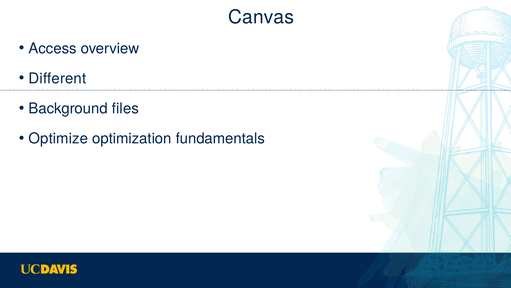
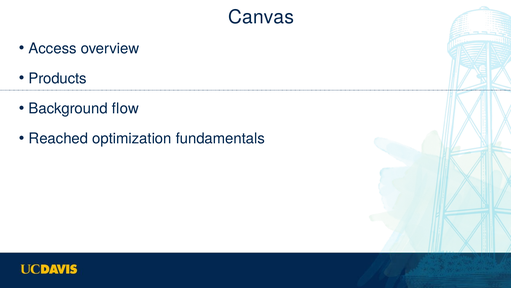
Different: Different -> Products
files: files -> flow
Optimize: Optimize -> Reached
